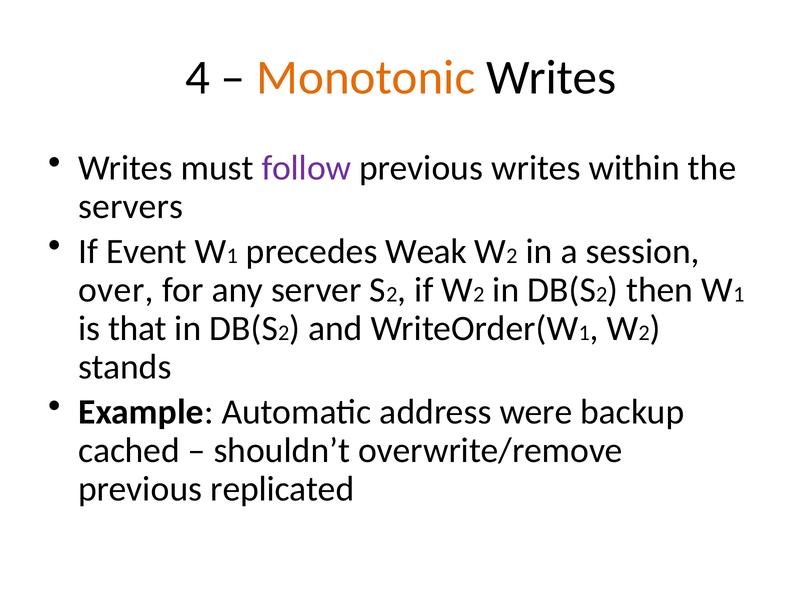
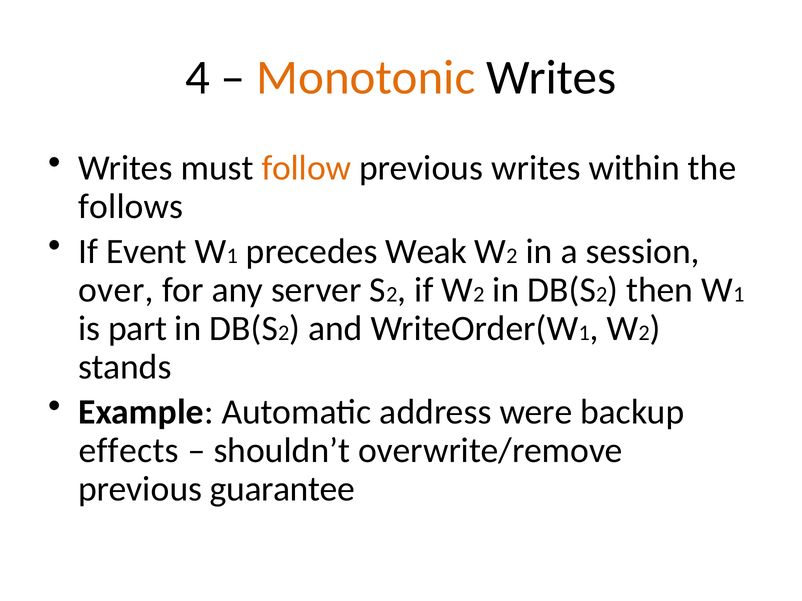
follow colour: purple -> orange
servers: servers -> follows
that: that -> part
cached: cached -> effects
replicated: replicated -> guarantee
